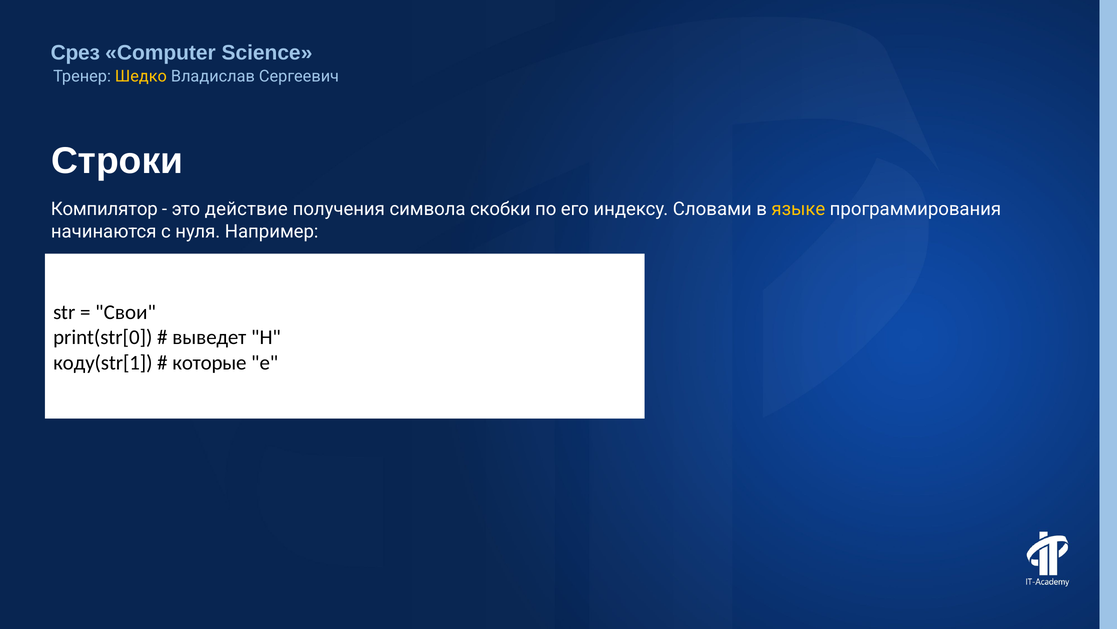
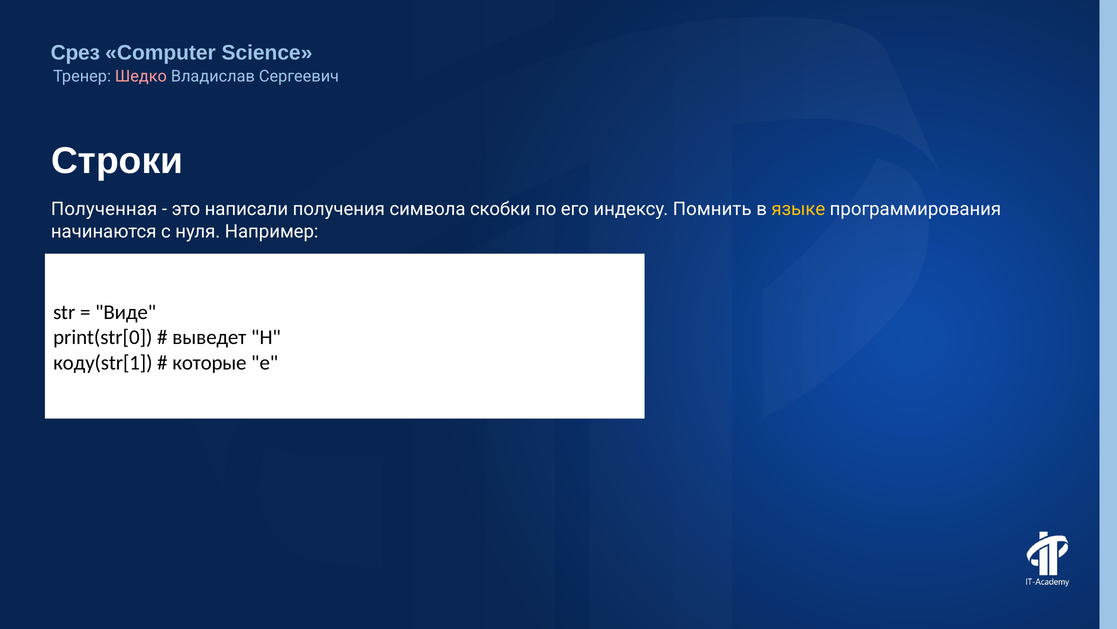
Шедко colour: yellow -> pink
Компилятор: Компилятор -> Полученная
действие: действие -> написали
Словами: Словами -> Помнить
Свои: Свои -> Виде
